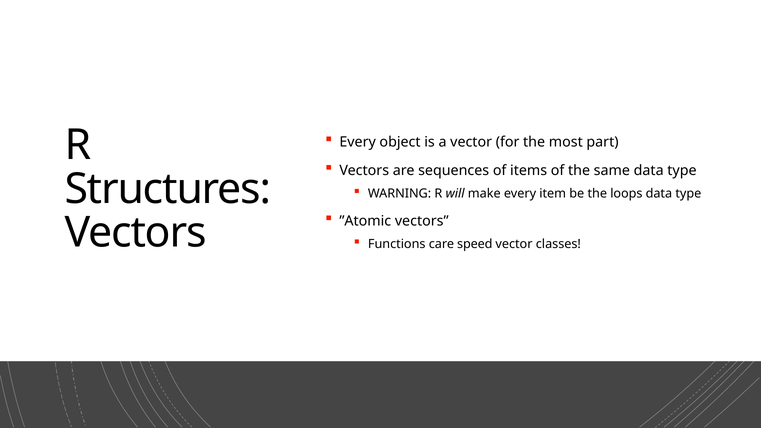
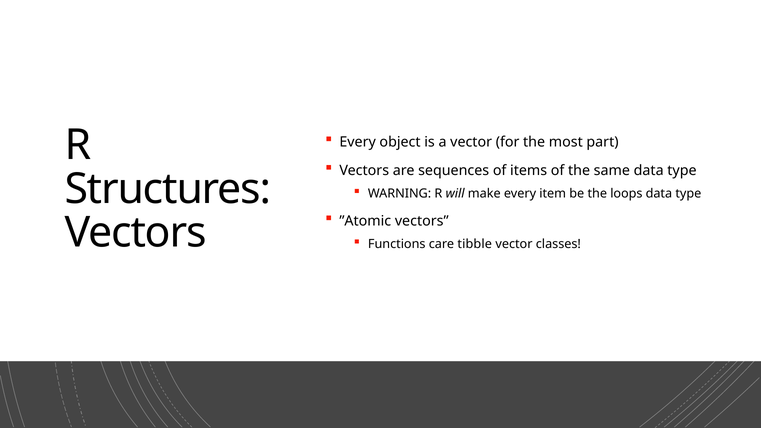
speed: speed -> tibble
